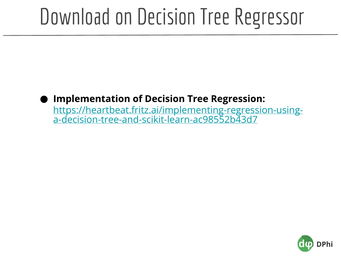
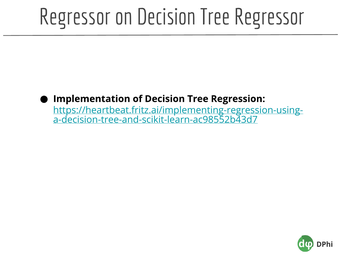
Download at (75, 17): Download -> Regressor
